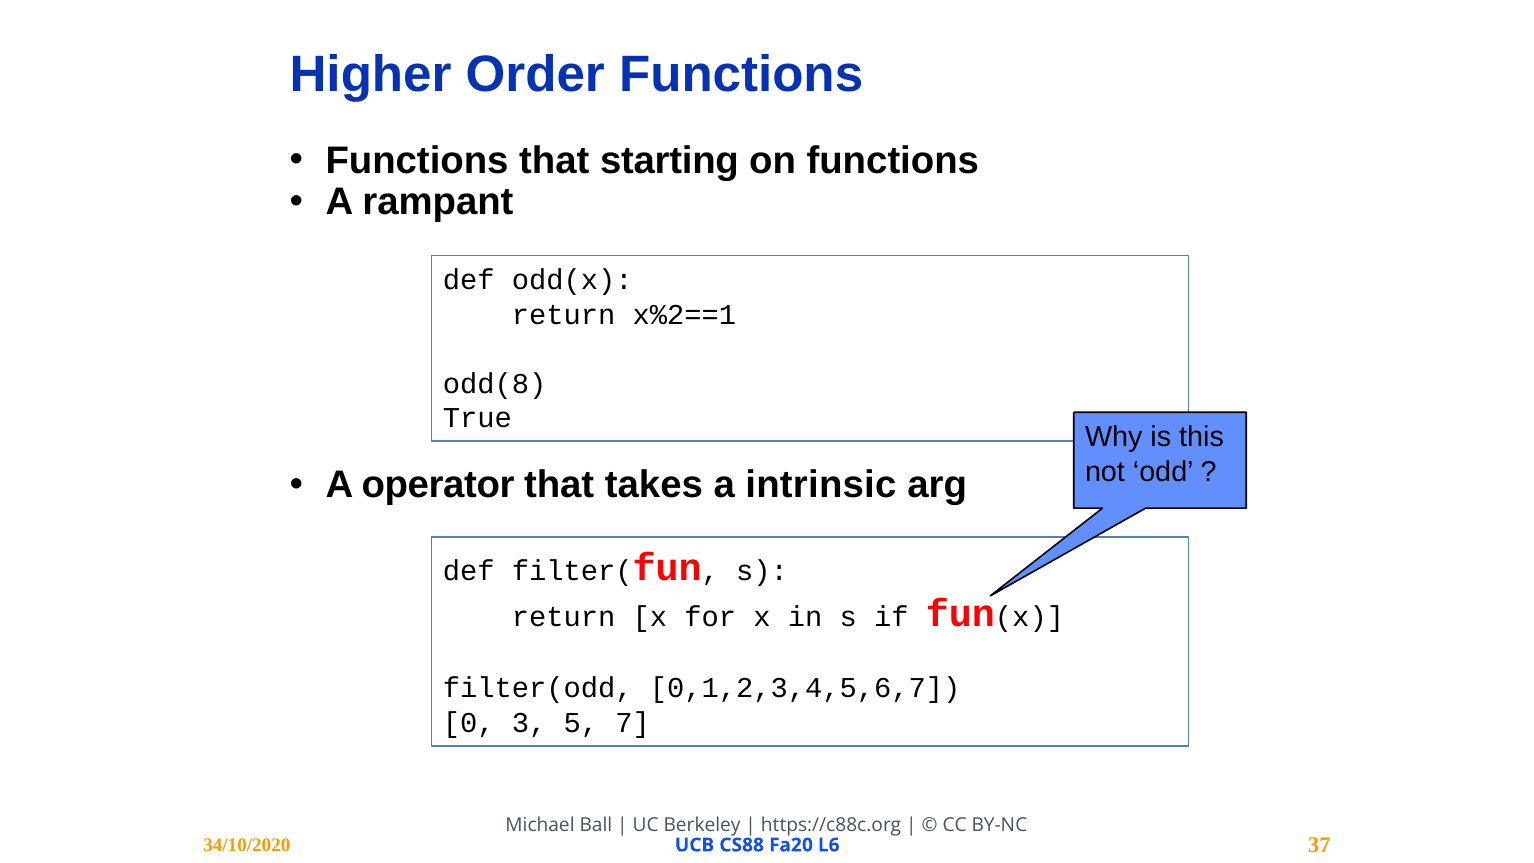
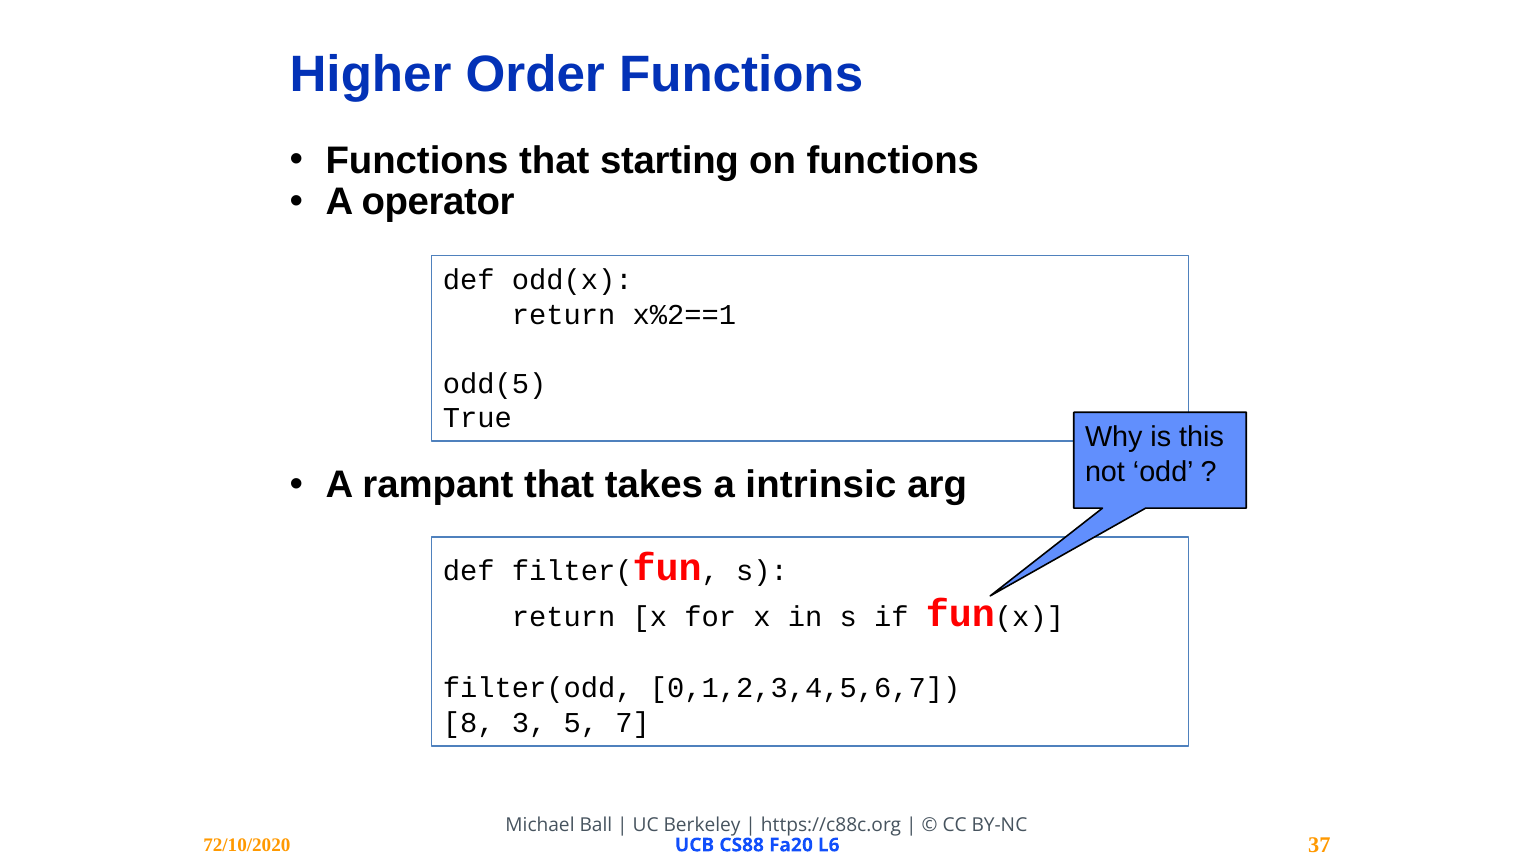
rampant: rampant -> operator
odd(8: odd(8 -> odd(5
operator: operator -> rampant
0: 0 -> 8
34/10/2020: 34/10/2020 -> 72/10/2020
